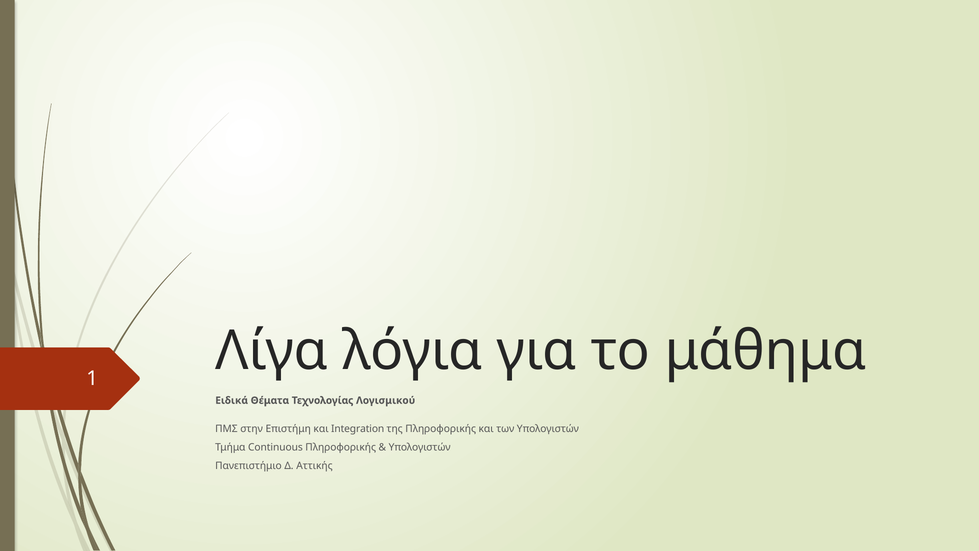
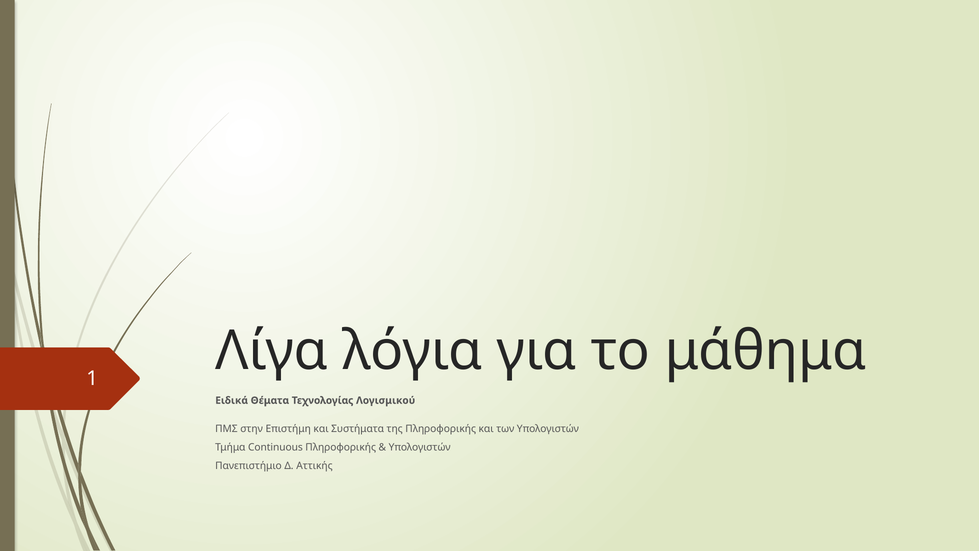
Integration: Integration -> Συστήματα
